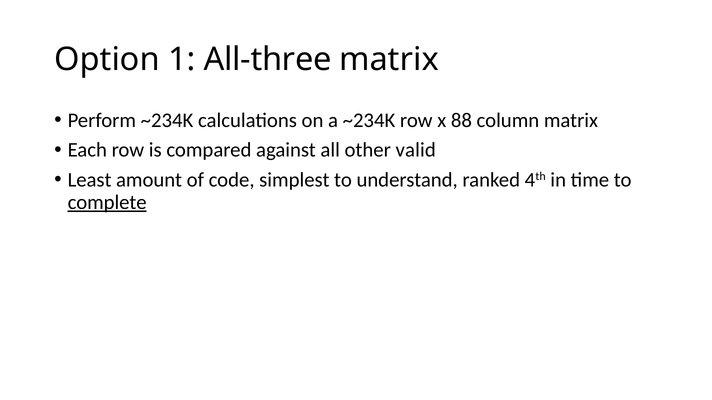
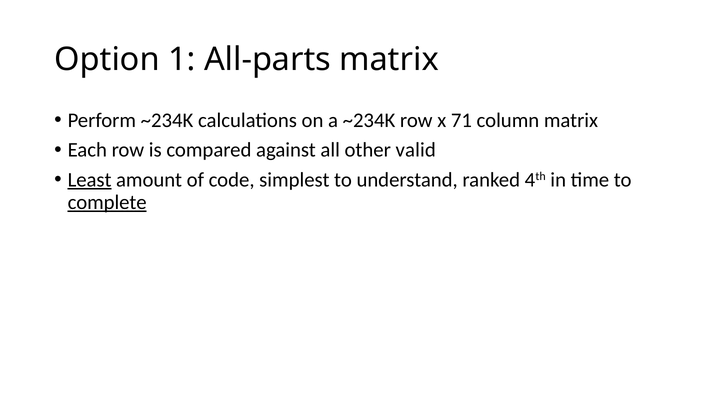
All-three: All-three -> All-parts
88: 88 -> 71
Least underline: none -> present
